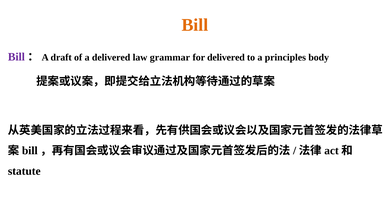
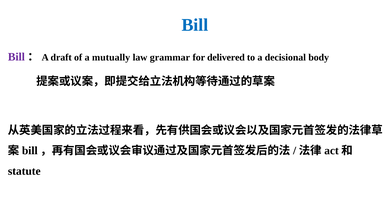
Bill at (195, 25) colour: orange -> blue
a delivered: delivered -> mutually
principles: principles -> decisional
